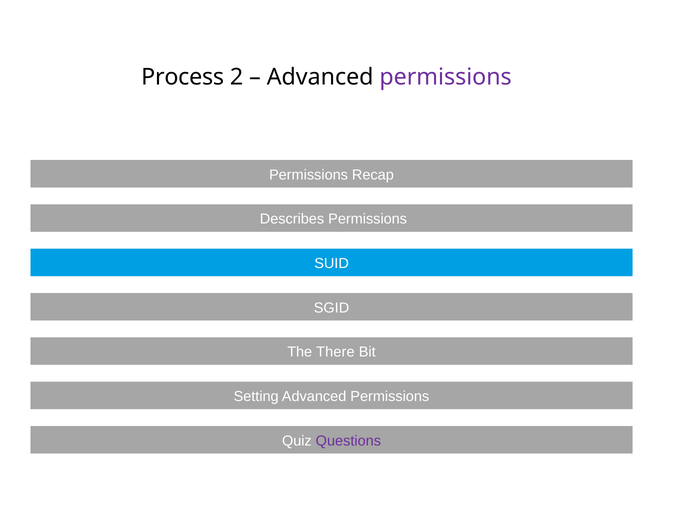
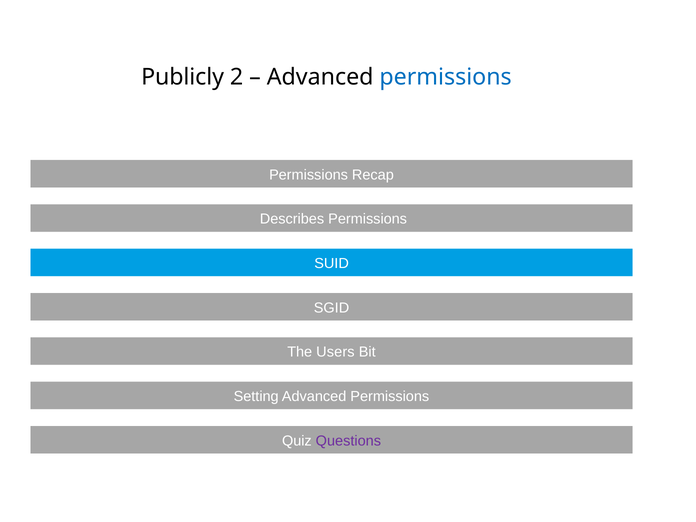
Process: Process -> Publicly
permissions at (446, 77) colour: purple -> blue
There: There -> Users
